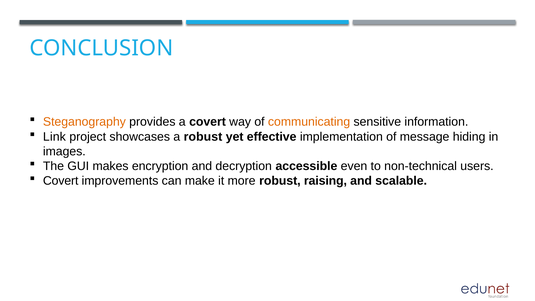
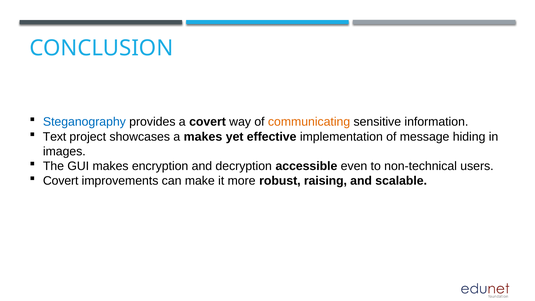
Steganography colour: orange -> blue
Link: Link -> Text
a robust: robust -> makes
